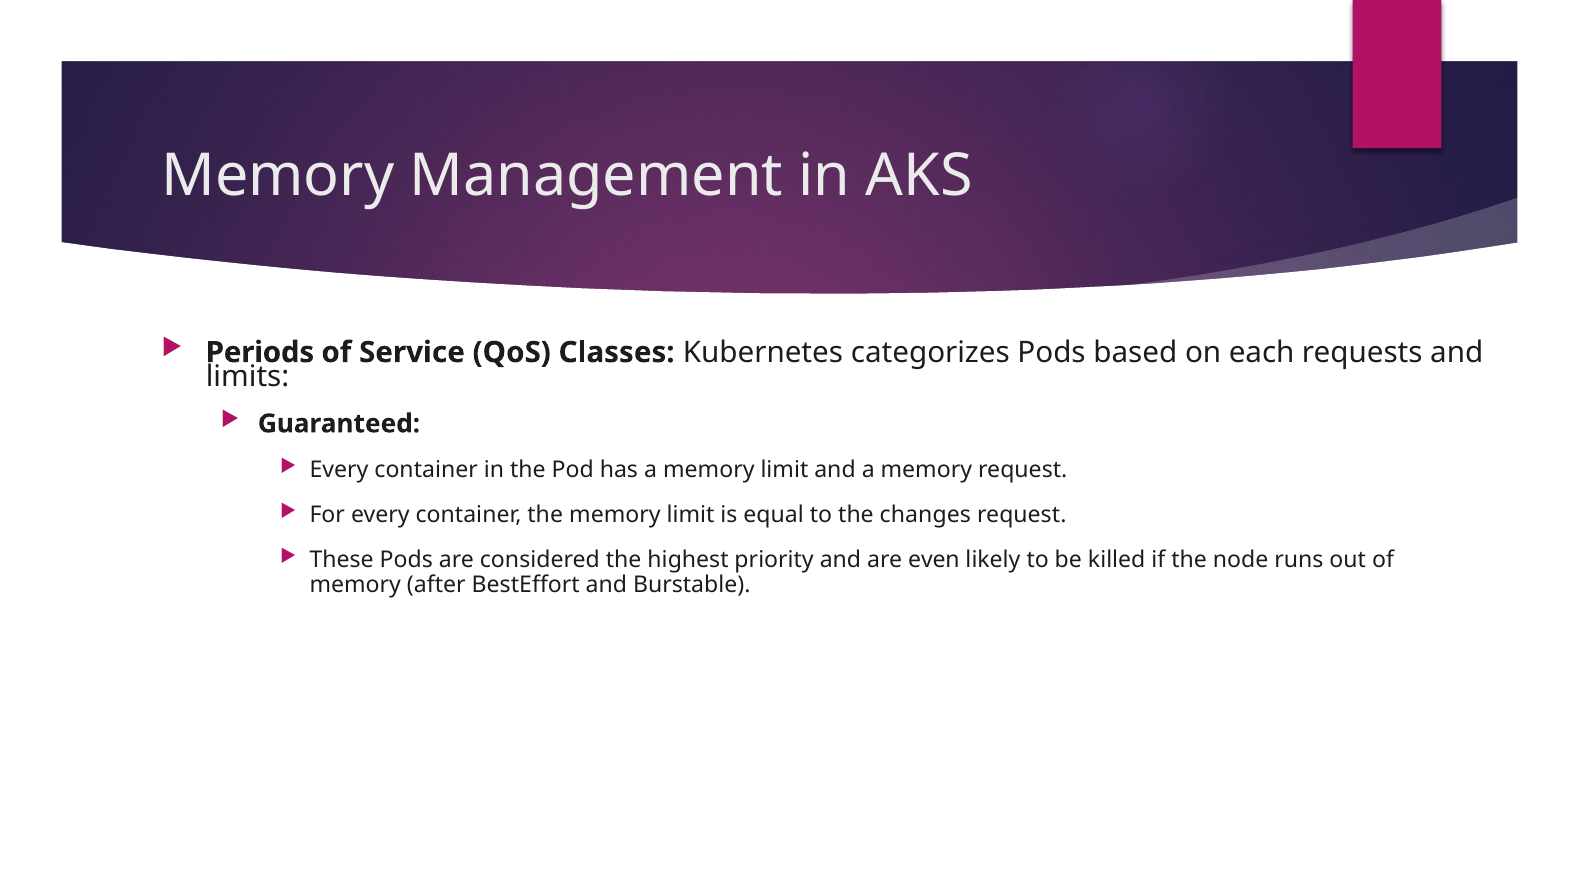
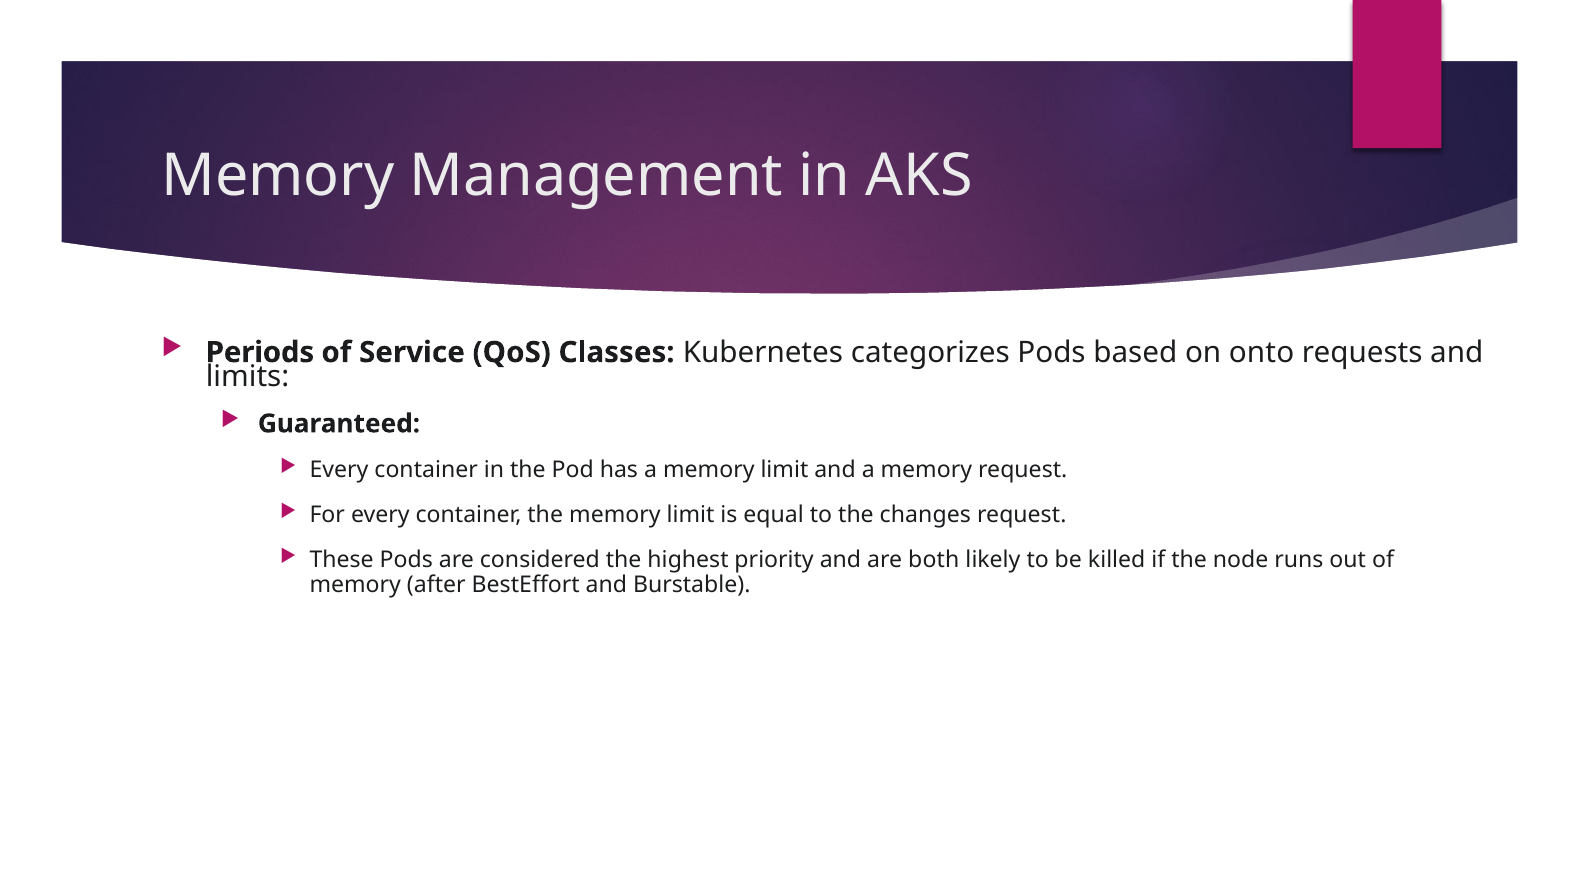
each: each -> onto
even: even -> both
